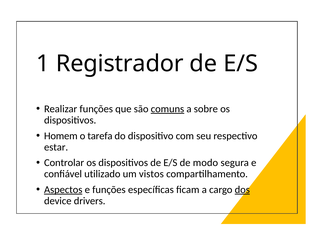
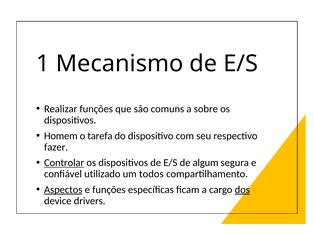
Registrador: Registrador -> Mecanismo
comuns underline: present -> none
estar: estar -> fazer
Controlar underline: none -> present
modo: modo -> algum
vistos: vistos -> todos
